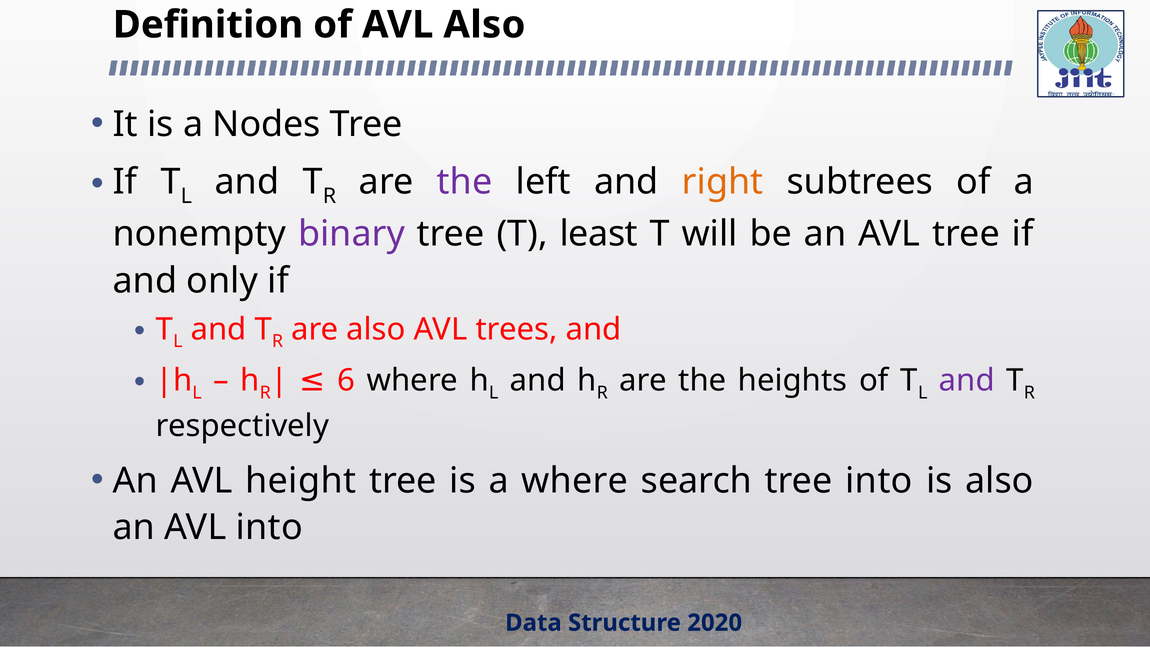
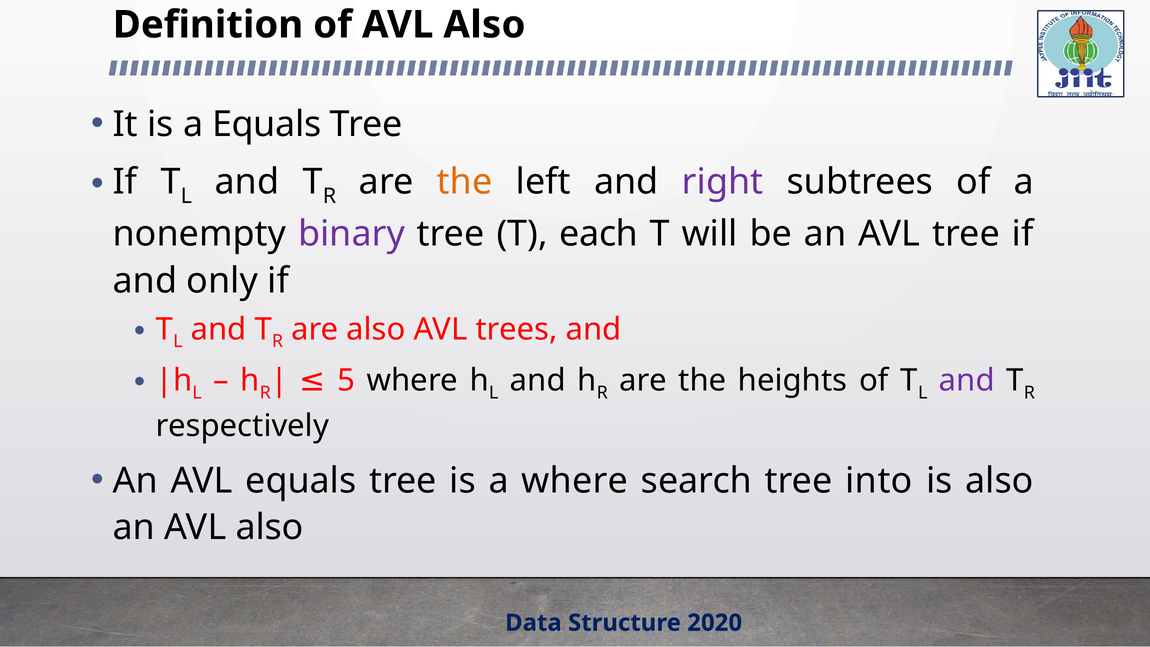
a Nodes: Nodes -> Equals
the at (465, 182) colour: purple -> orange
right colour: orange -> purple
least: least -> each
6: 6 -> 5
AVL height: height -> equals
an AVL into: into -> also
